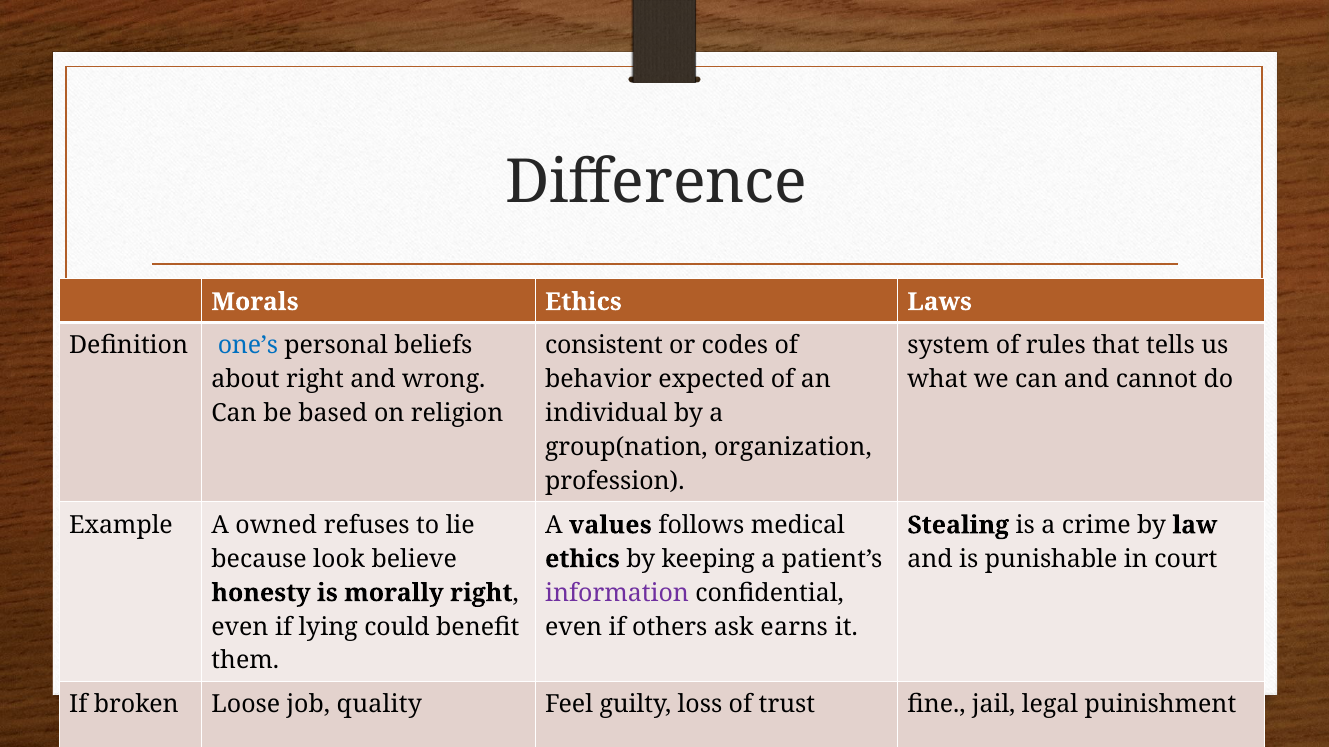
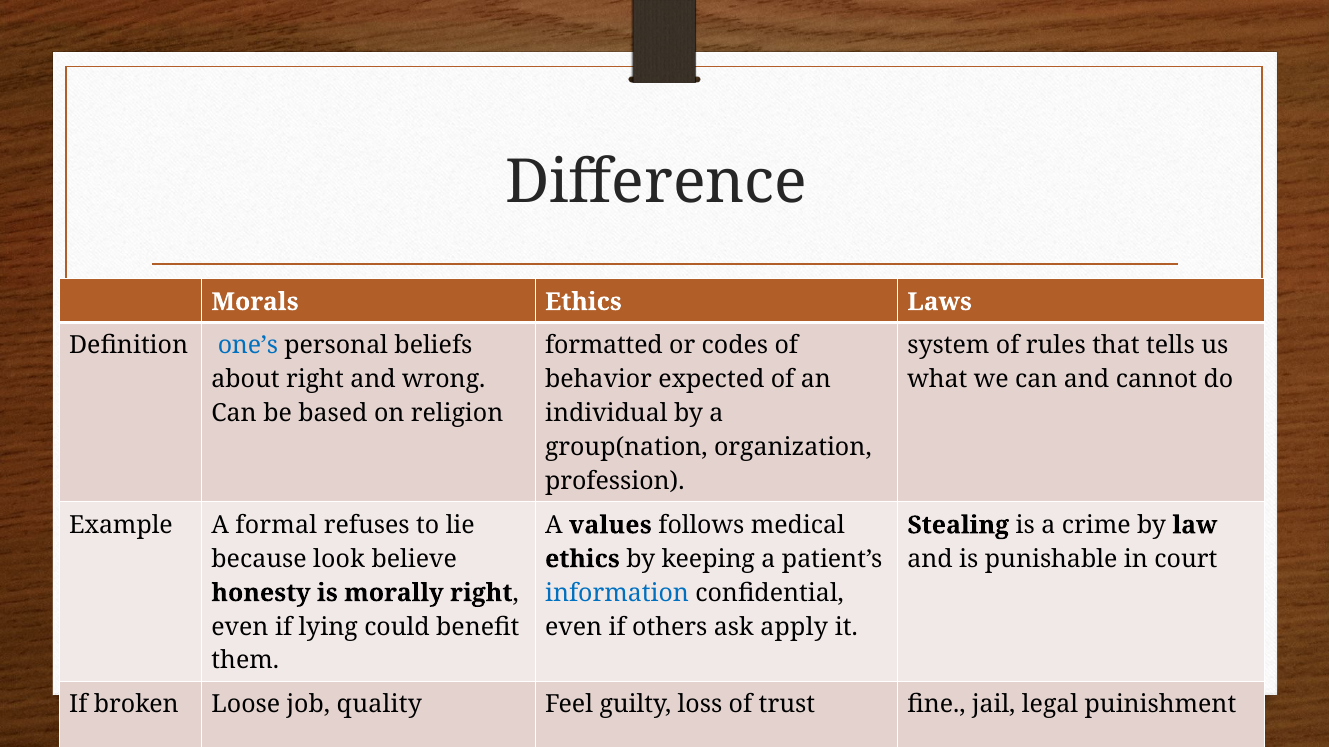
consistent: consistent -> formatted
owned: owned -> formal
information colour: purple -> blue
earns: earns -> apply
